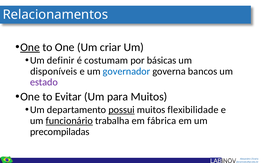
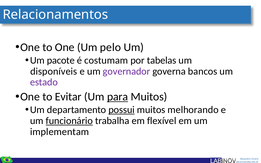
One at (30, 47) underline: present -> none
criar: criar -> pelo
definir: definir -> pacote
básicas: básicas -> tabelas
governador colour: blue -> purple
para underline: none -> present
flexibilidade: flexibilidade -> melhorando
fábrica: fábrica -> flexível
precompiladas: precompiladas -> implementam
